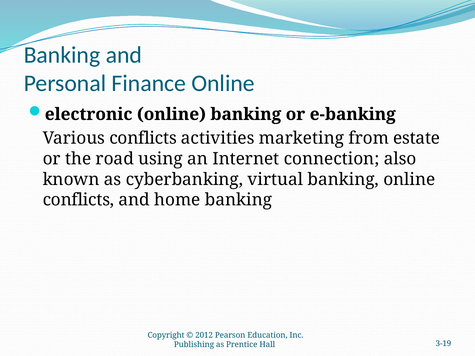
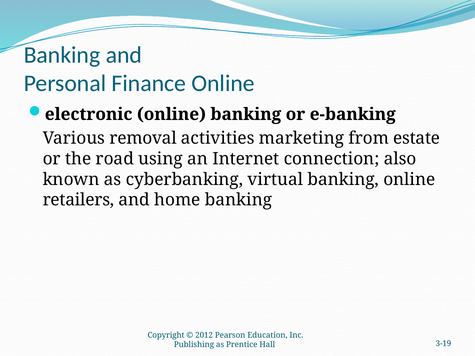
Various conflicts: conflicts -> removal
conflicts at (78, 200): conflicts -> retailers
